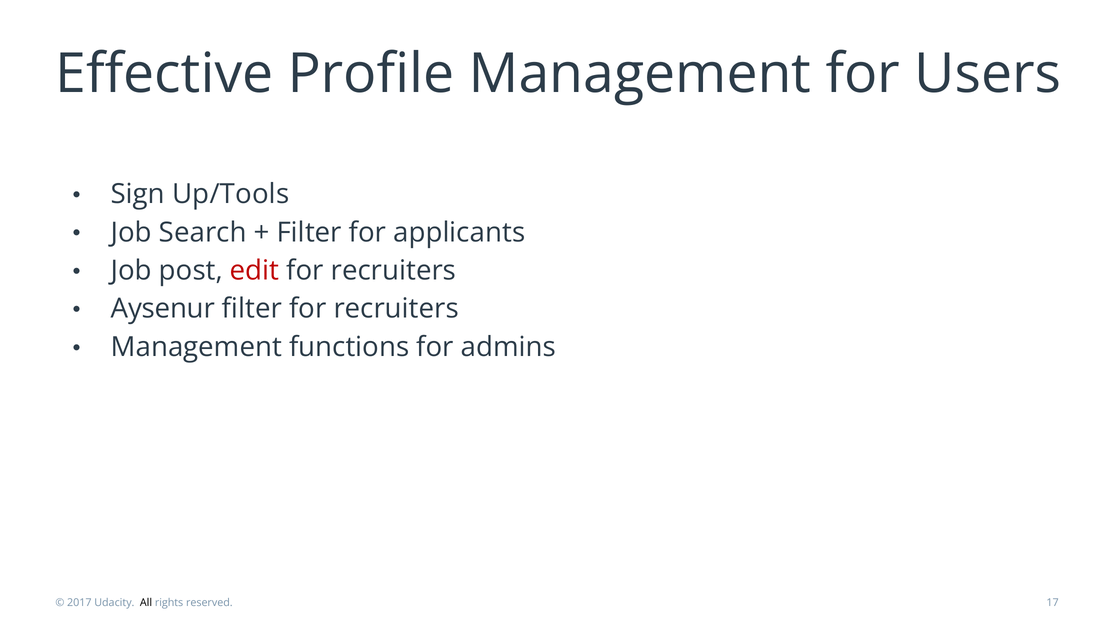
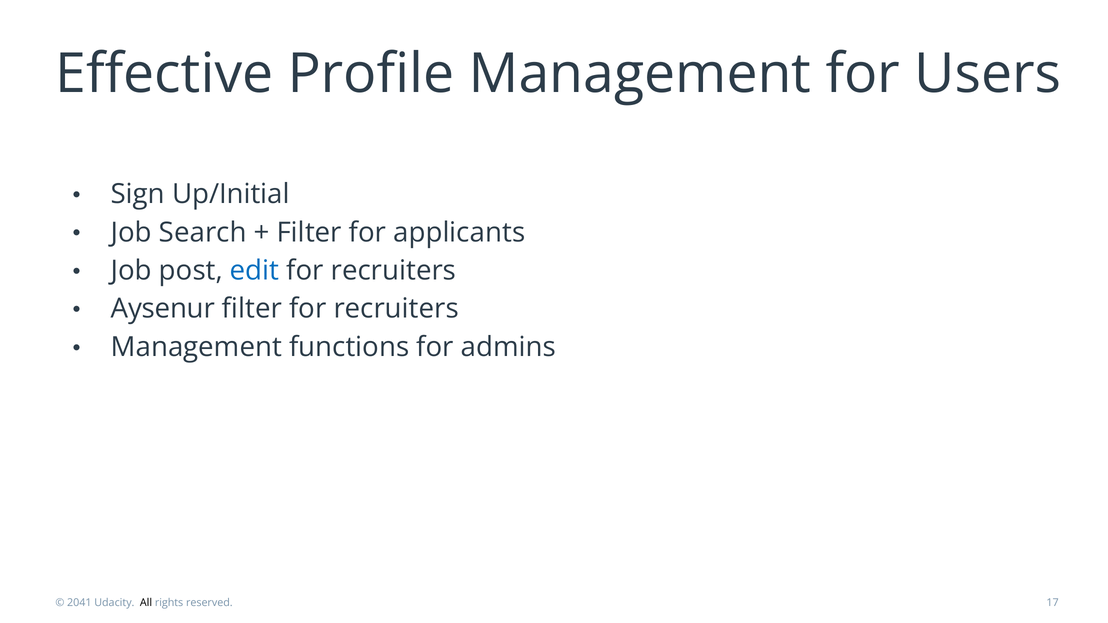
Up/Tools: Up/Tools -> Up/Initial
edit colour: red -> blue
2017: 2017 -> 2041
